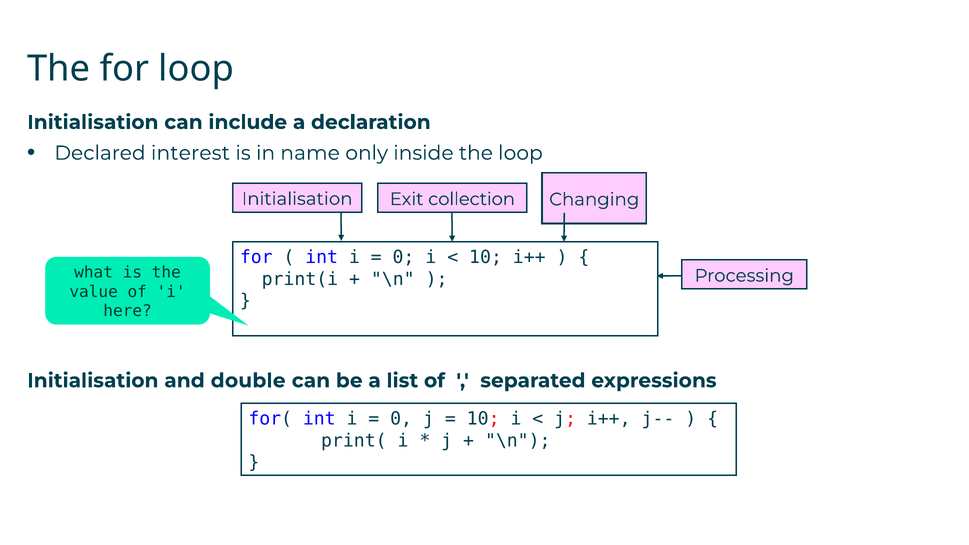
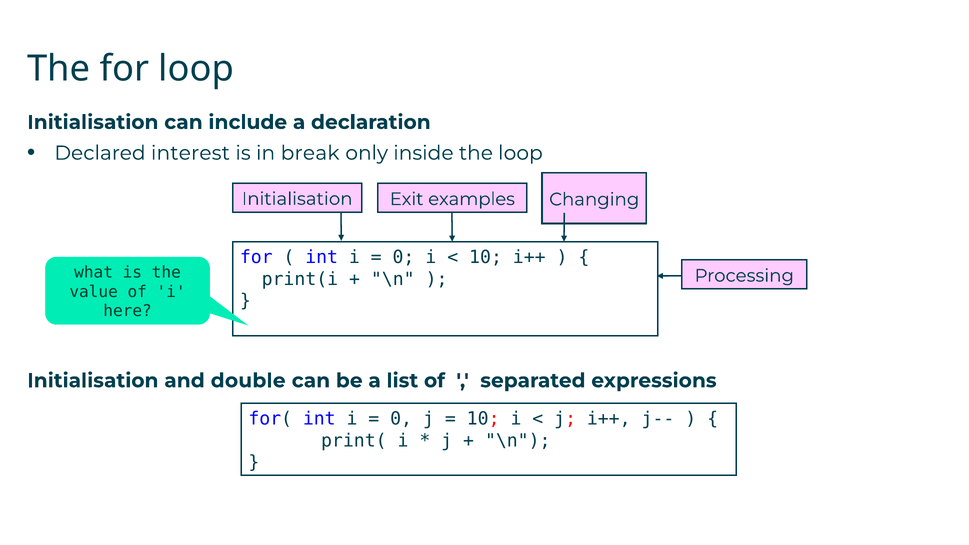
name: name -> break
collection: collection -> examples
